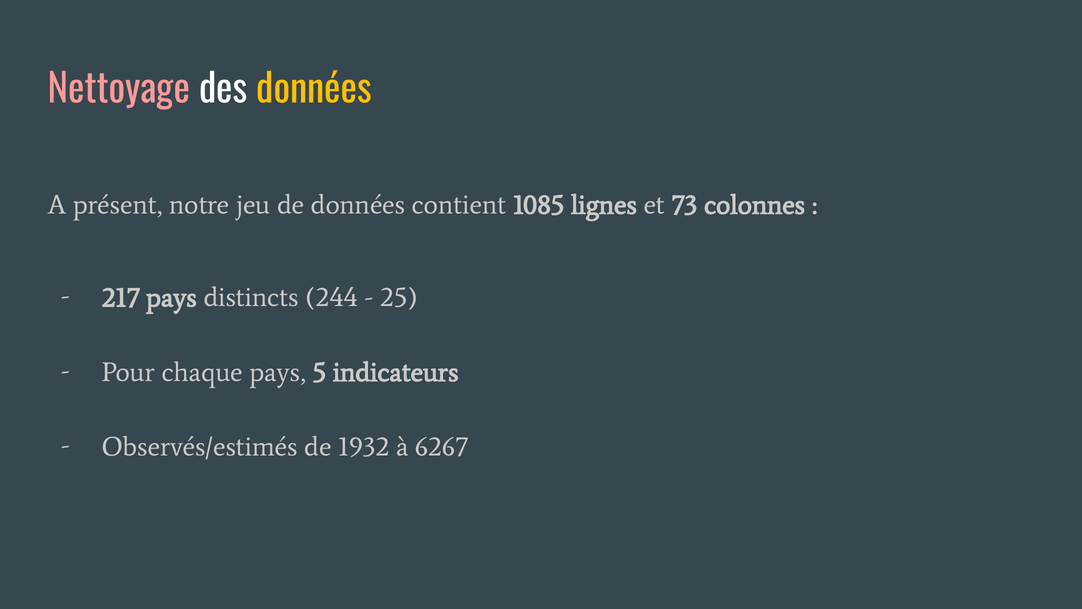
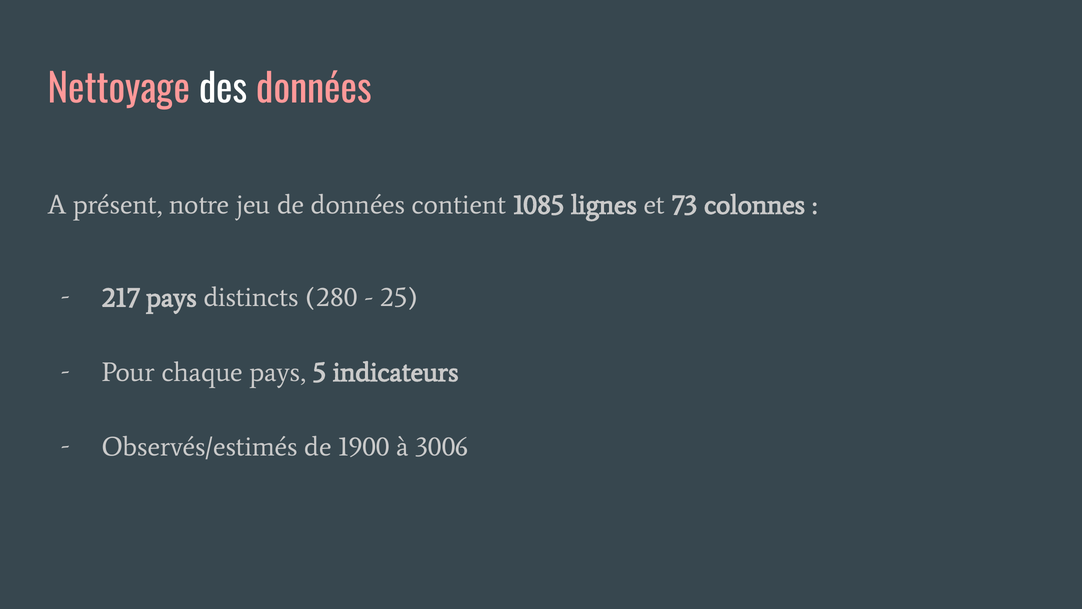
données at (314, 90) colour: yellow -> pink
244: 244 -> 280
1932: 1932 -> 1900
6267: 6267 -> 3006
